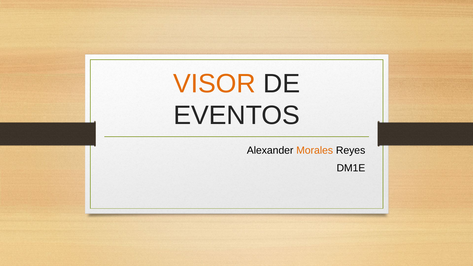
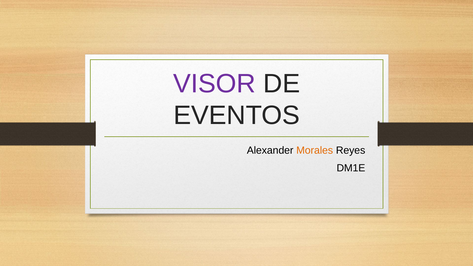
VISOR colour: orange -> purple
